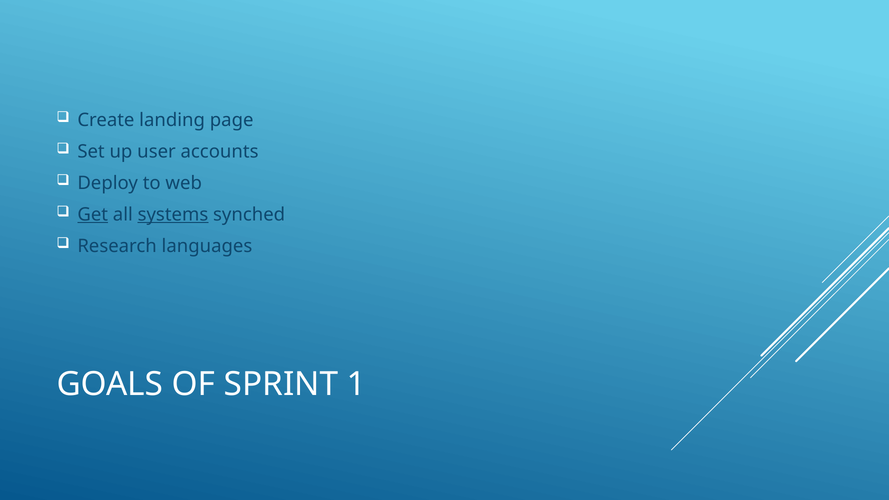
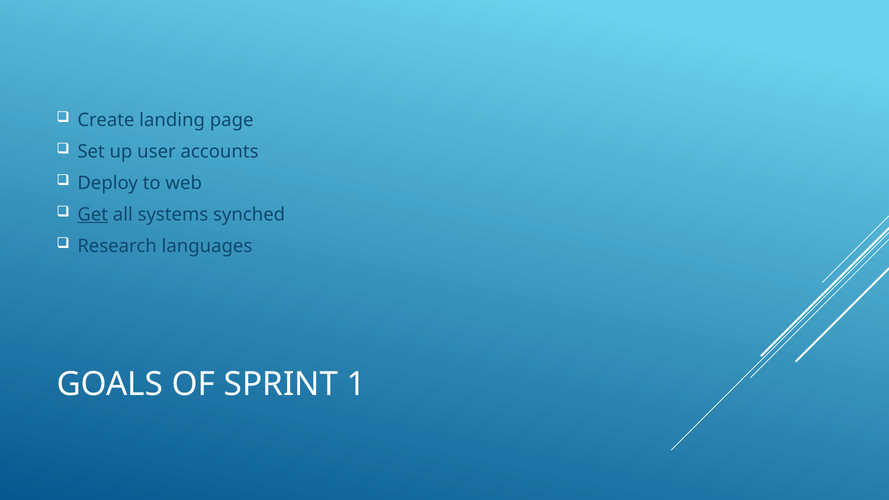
systems underline: present -> none
